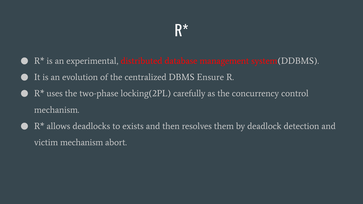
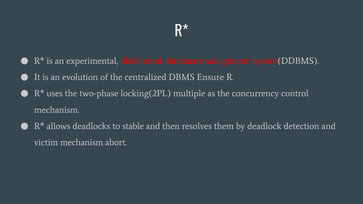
carefully: carefully -> multiple
exists: exists -> stable
